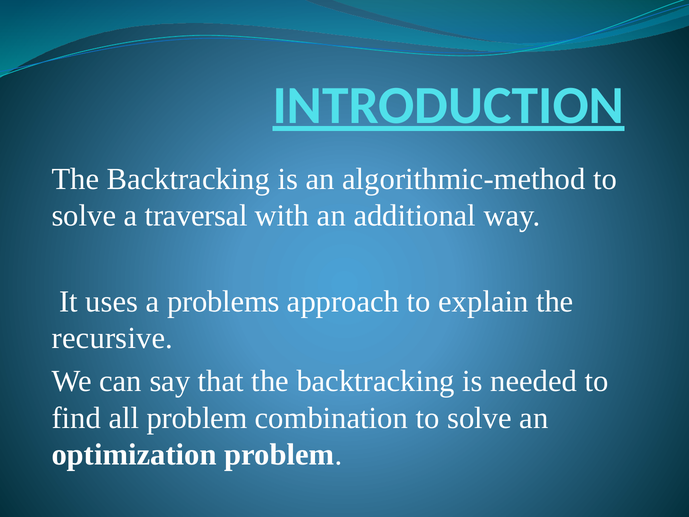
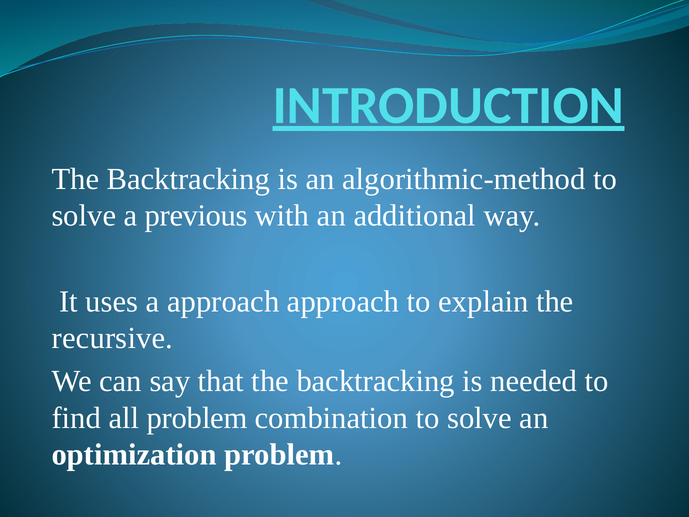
traversal: traversal -> previous
a problems: problems -> approach
